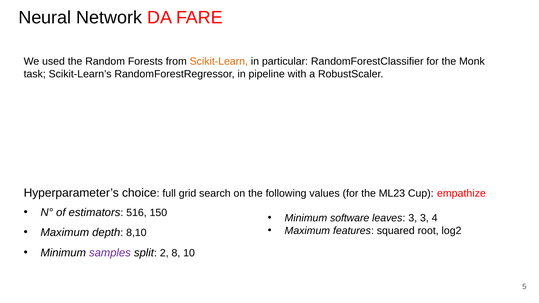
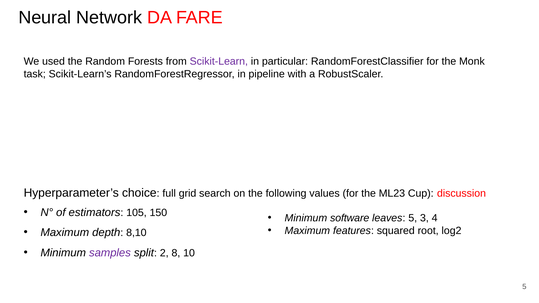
Scikit-Learn colour: orange -> purple
empathize: empathize -> discussion
516: 516 -> 105
leaves 3: 3 -> 5
